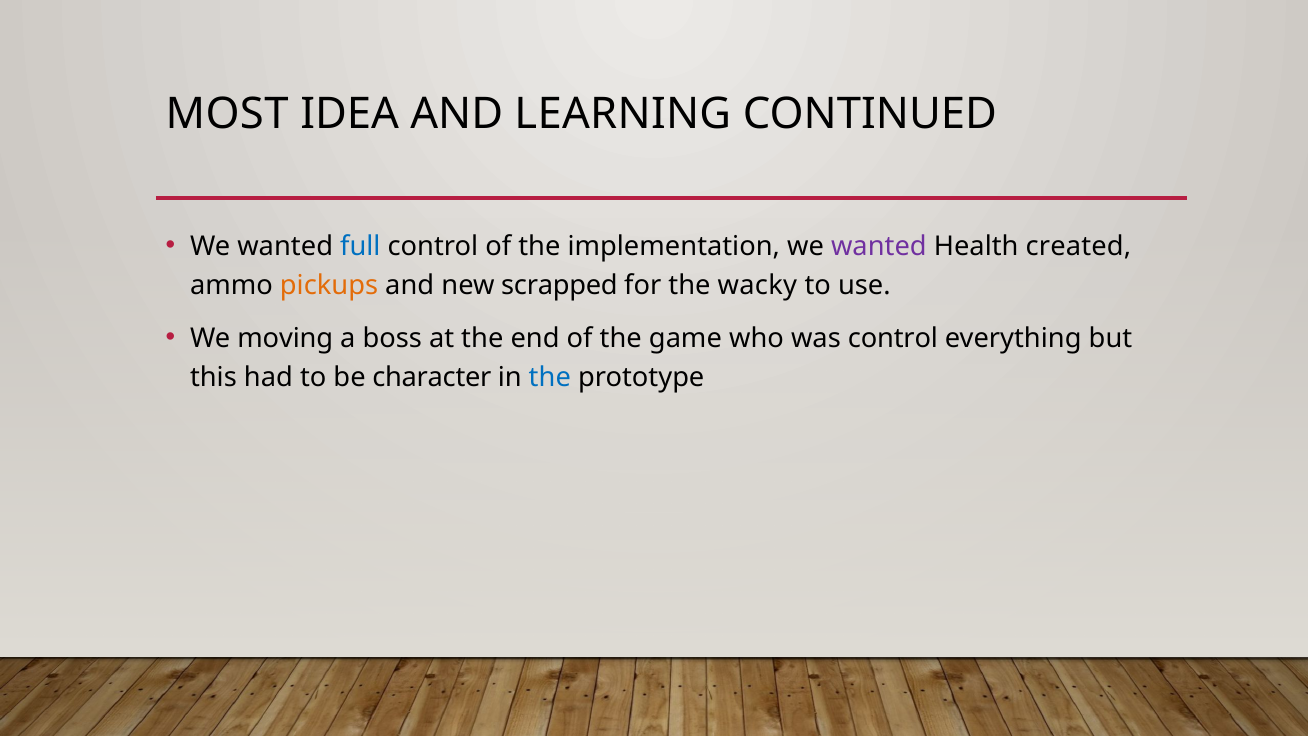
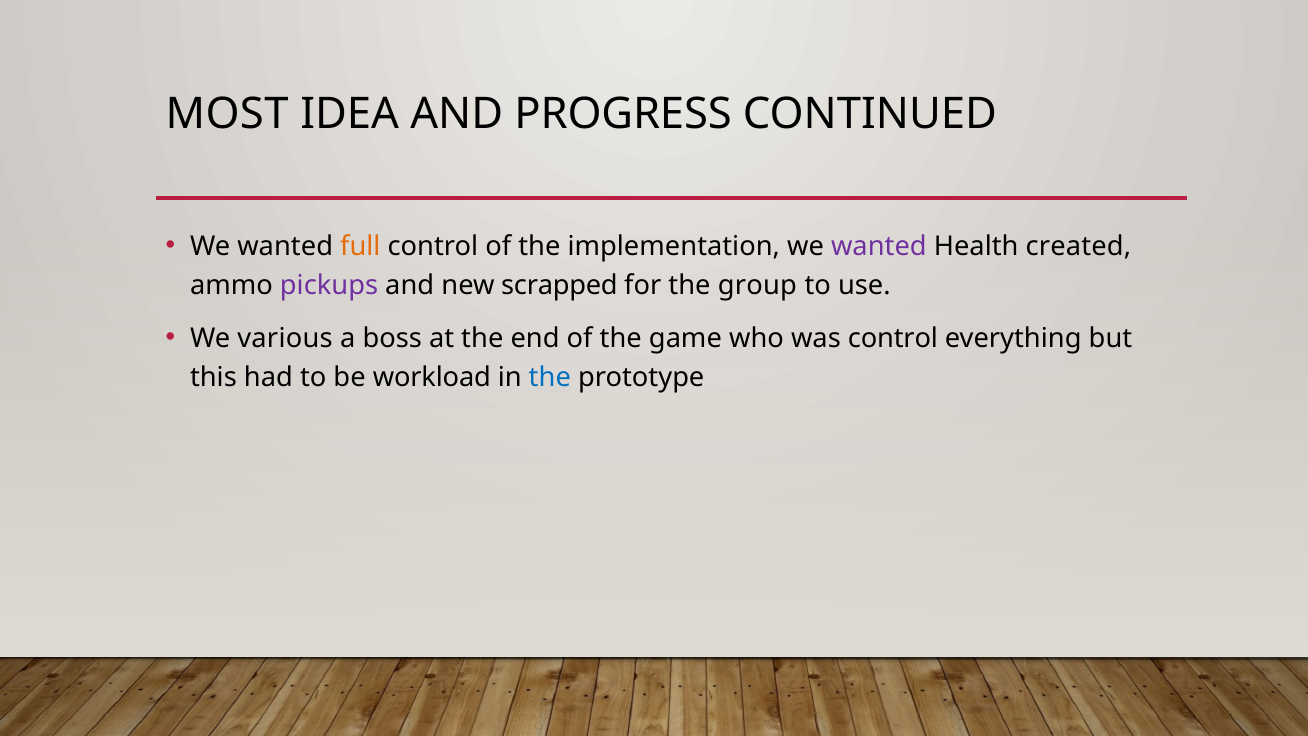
LEARNING: LEARNING -> PROGRESS
full colour: blue -> orange
pickups colour: orange -> purple
wacky: wacky -> group
moving: moving -> various
character: character -> workload
